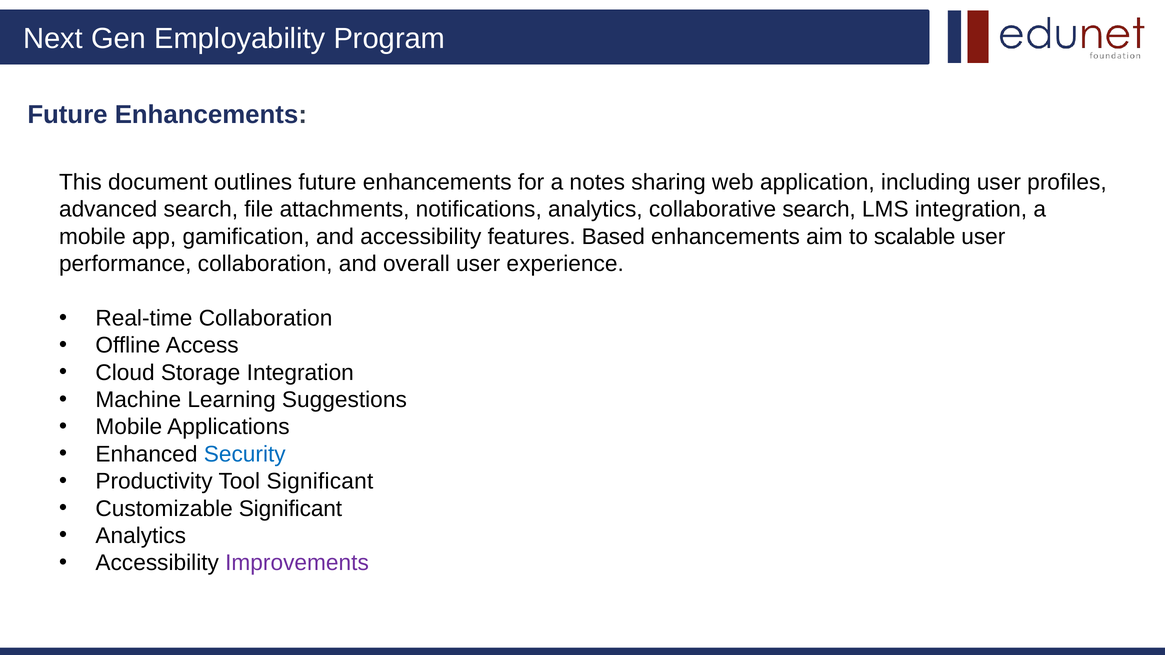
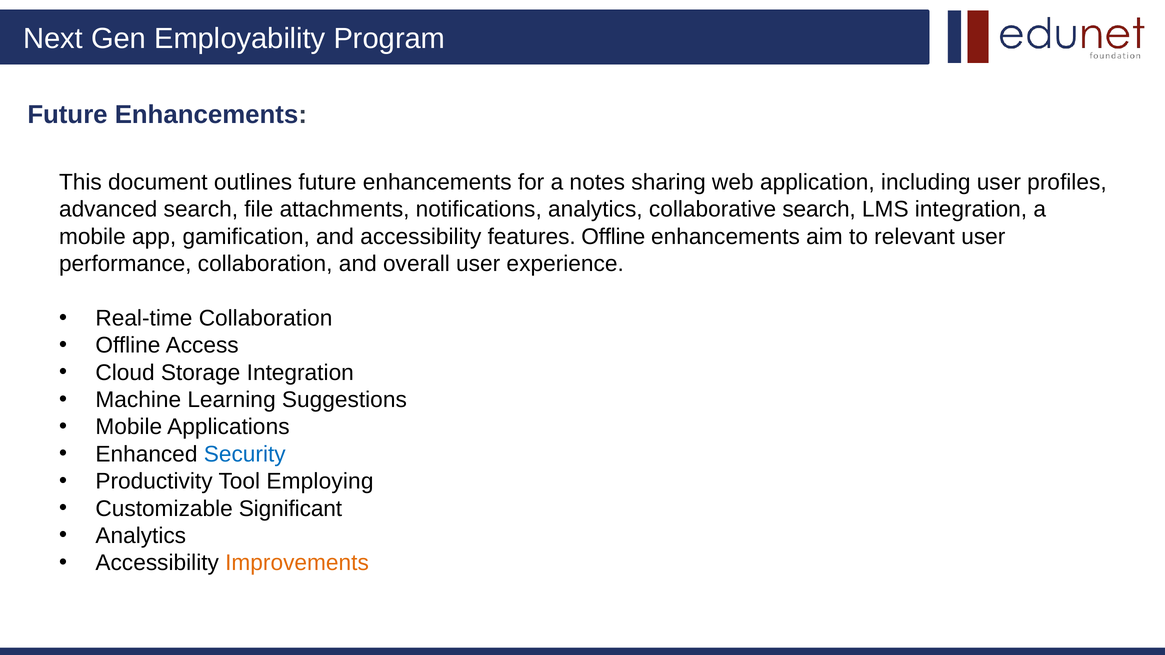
features Based: Based -> Offline
scalable: scalable -> relevant
Tool Significant: Significant -> Employing
Improvements colour: purple -> orange
